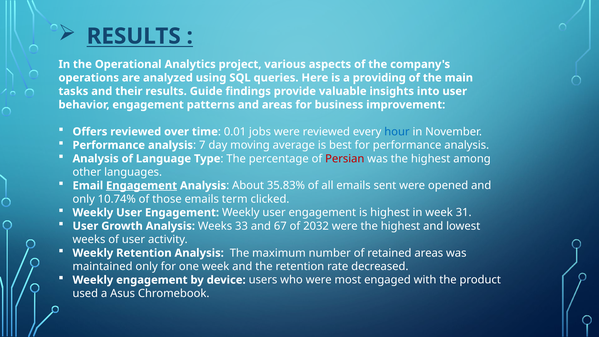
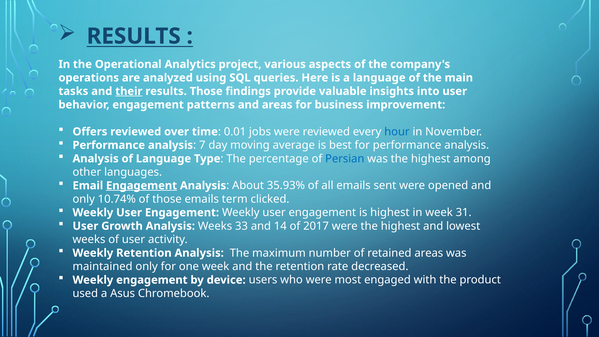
a providing: providing -> language
their underline: none -> present
results Guide: Guide -> Those
Persian colour: red -> blue
35.83%: 35.83% -> 35.93%
67: 67 -> 14
2032: 2032 -> 2017
